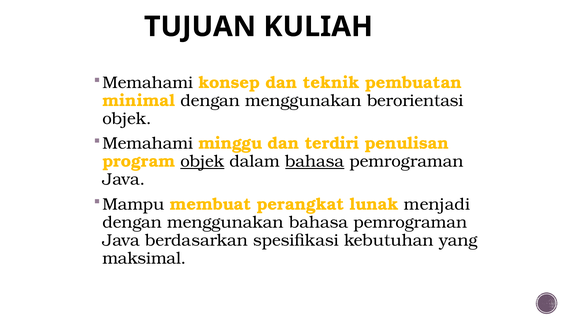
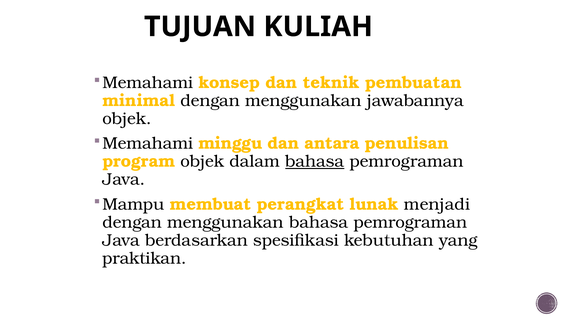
berorientasi: berorientasi -> jawabannya
terdiri: terdiri -> antara
objek at (202, 162) underline: present -> none
maksimal: maksimal -> praktikan
